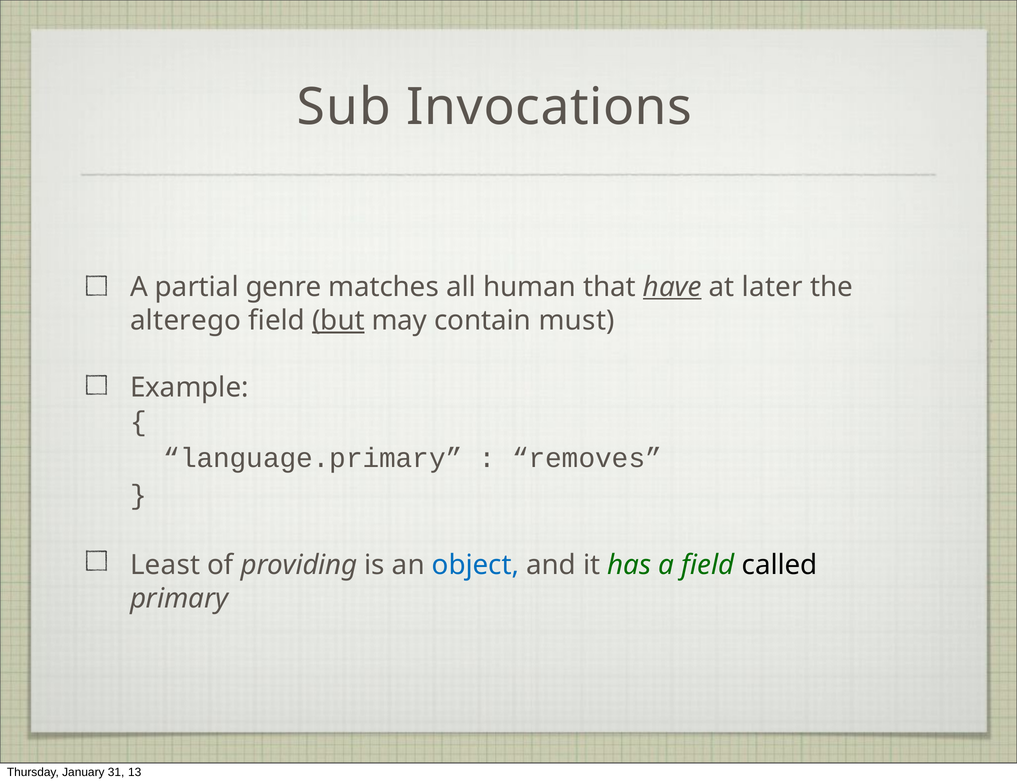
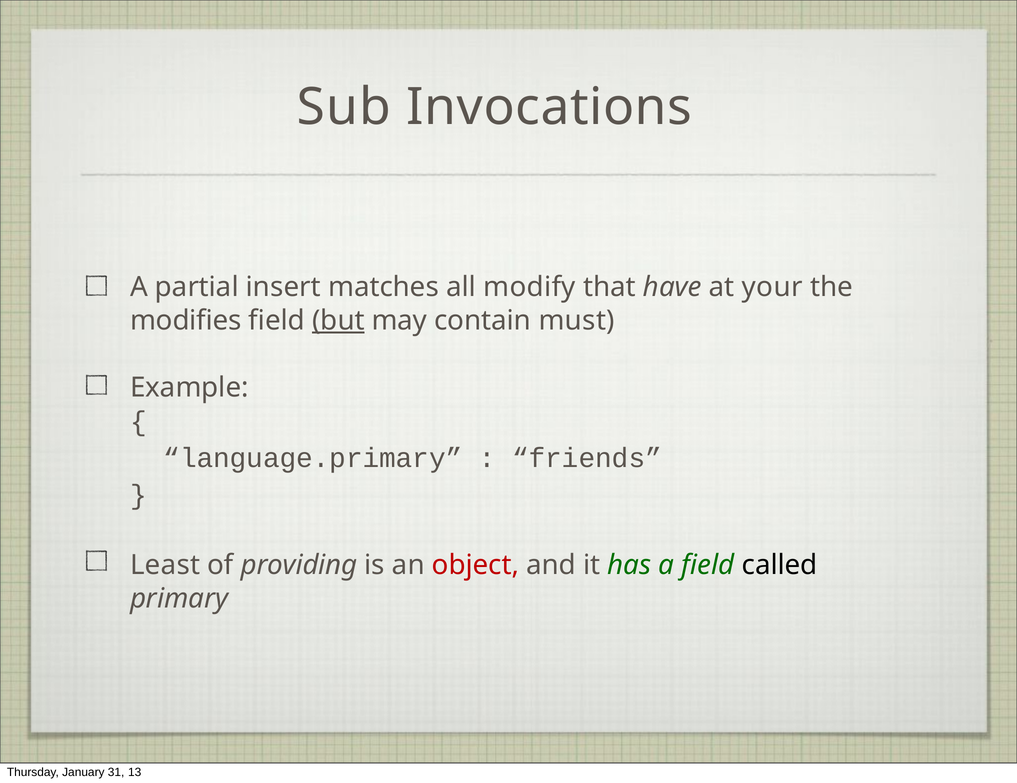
genre: genre -> insert
human: human -> modify
have underline: present -> none
later: later -> your
alterego: alterego -> modifies
removes: removes -> friends
object colour: blue -> red
